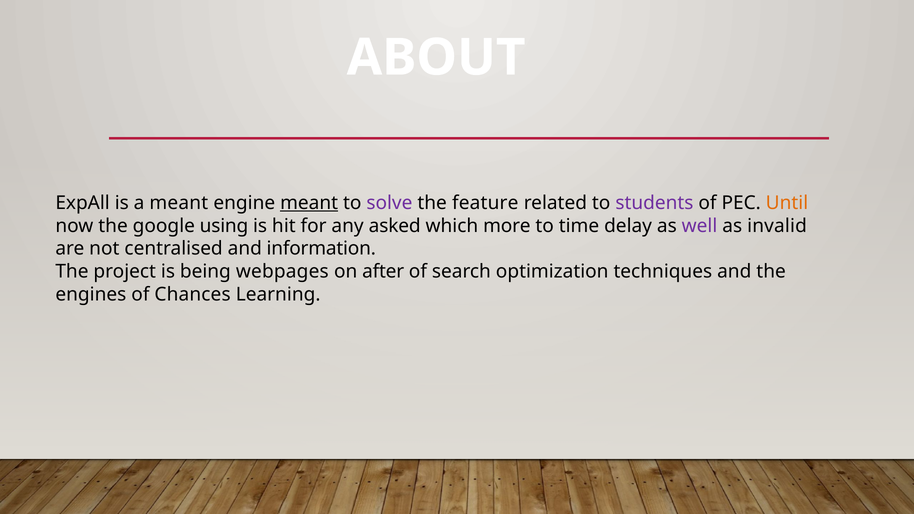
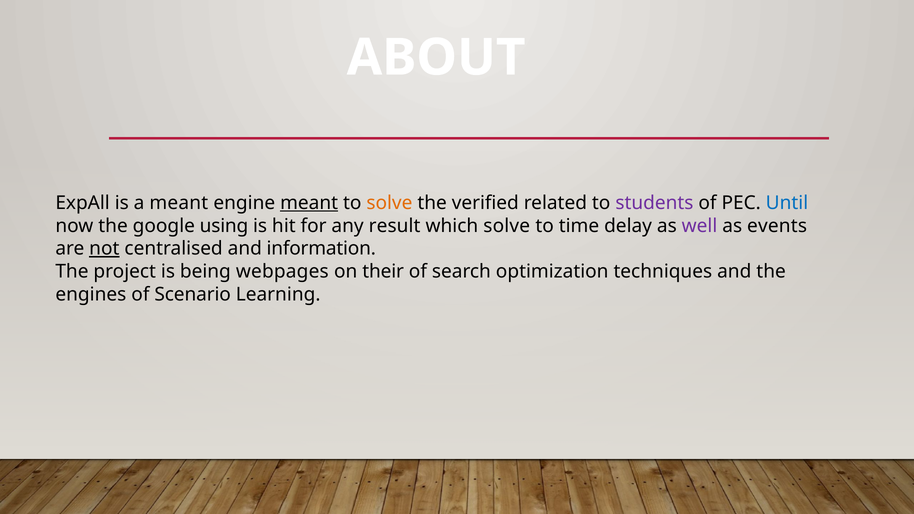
solve at (389, 203) colour: purple -> orange
feature: feature -> verified
Until colour: orange -> blue
asked: asked -> result
which more: more -> solve
invalid: invalid -> events
not underline: none -> present
after: after -> their
Chances: Chances -> Scenario
